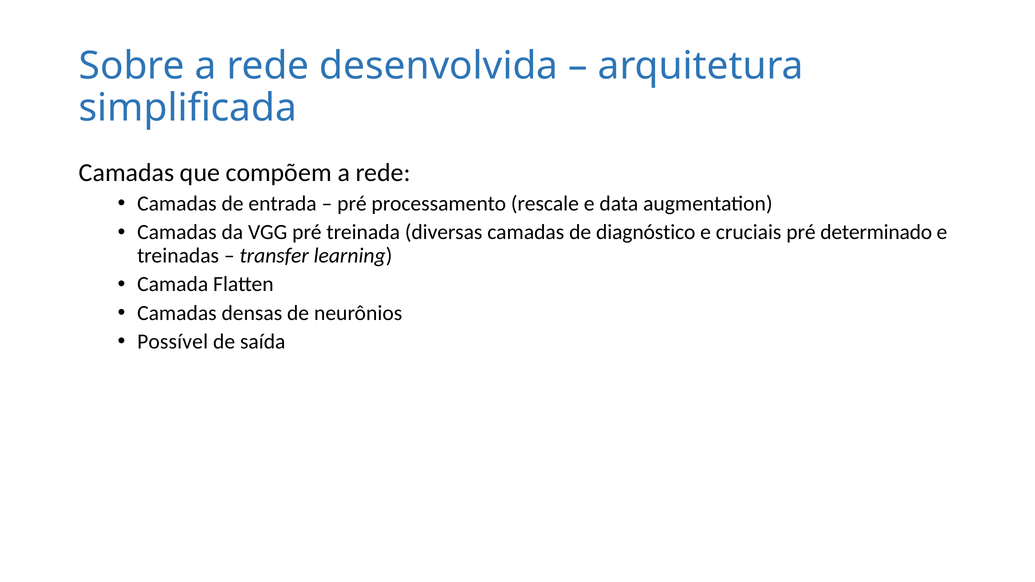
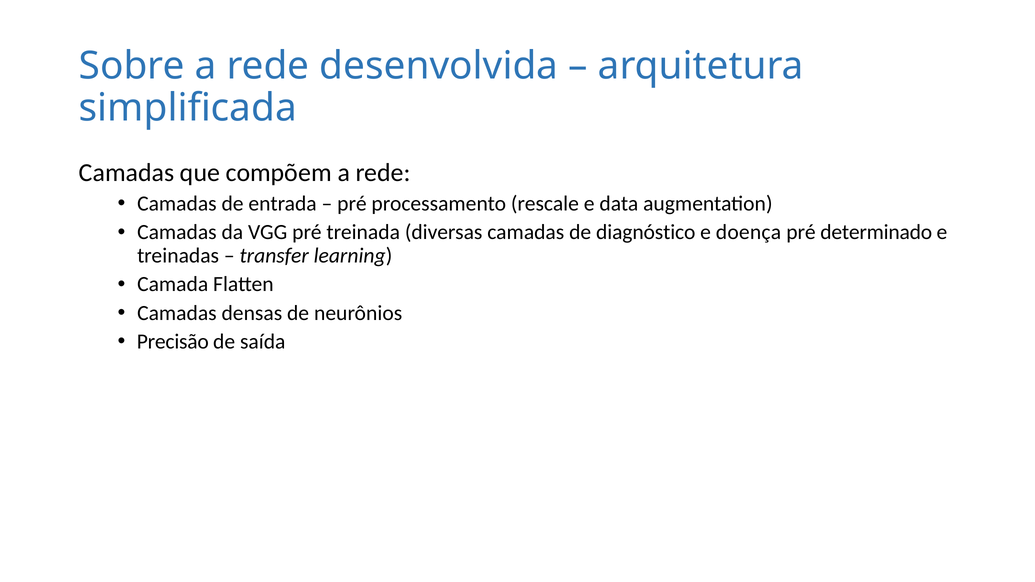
cruciais: cruciais -> doença
Possível: Possível -> Precisão
